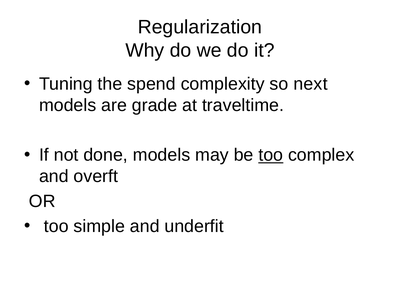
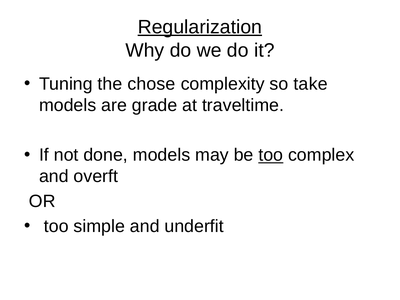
Regularization underline: none -> present
spend: spend -> chose
next: next -> take
